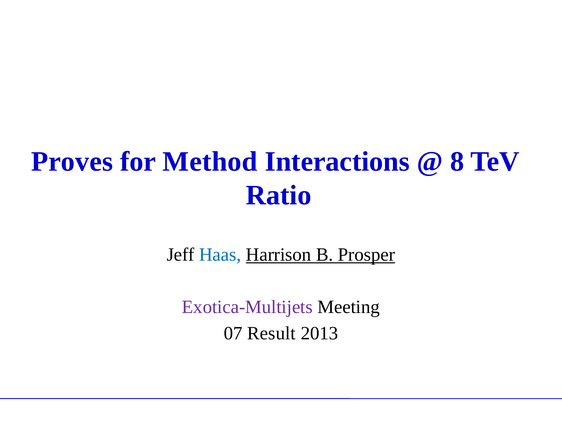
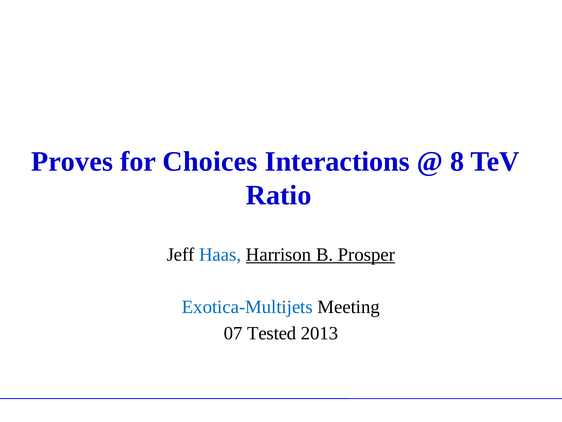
Method: Method -> Choices
Exotica-Multijets colour: purple -> blue
Result: Result -> Tested
